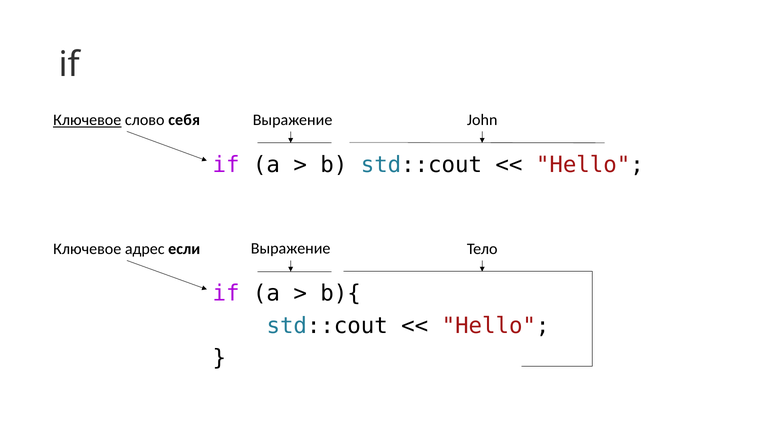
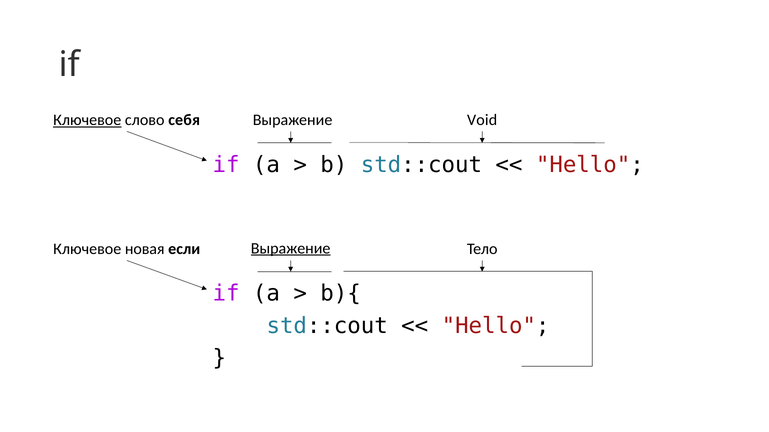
John: John -> Void
адрес: адрес -> новая
Выражение at (291, 249) underline: none -> present
